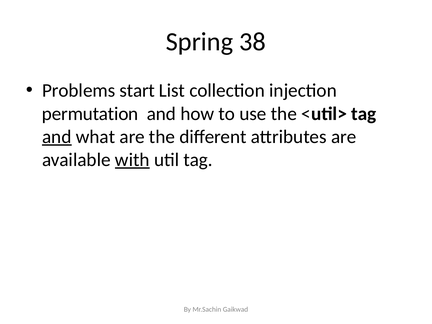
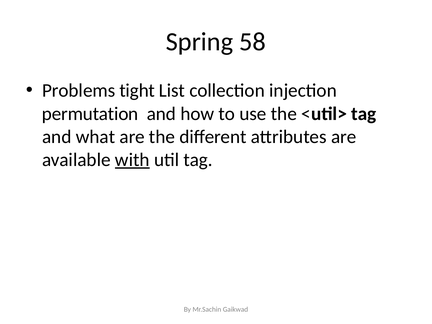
38: 38 -> 58
start: start -> tight
and at (57, 137) underline: present -> none
